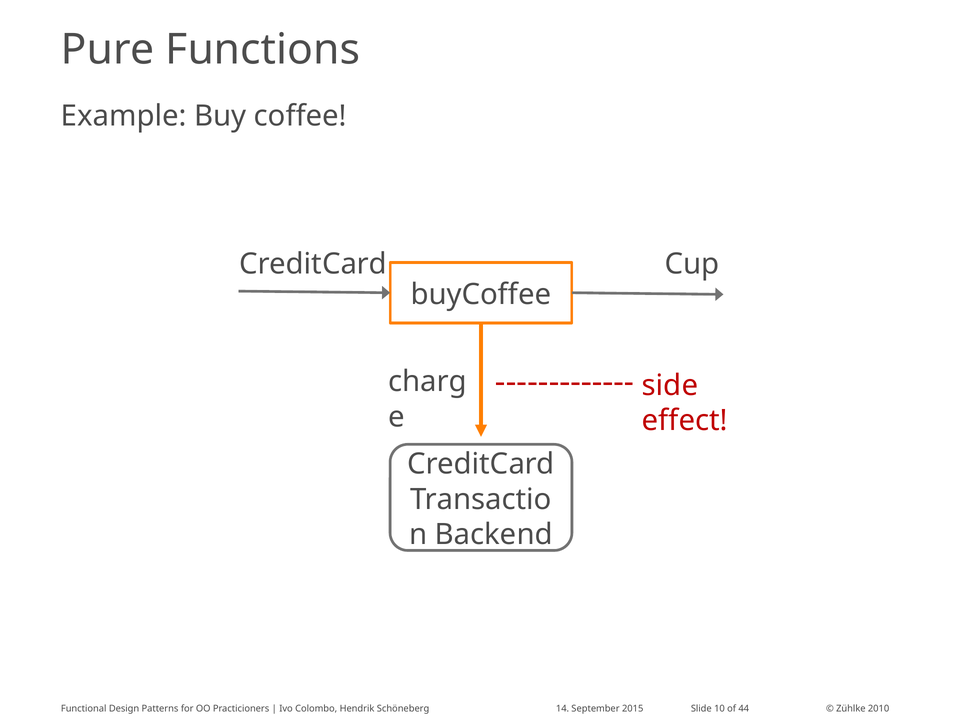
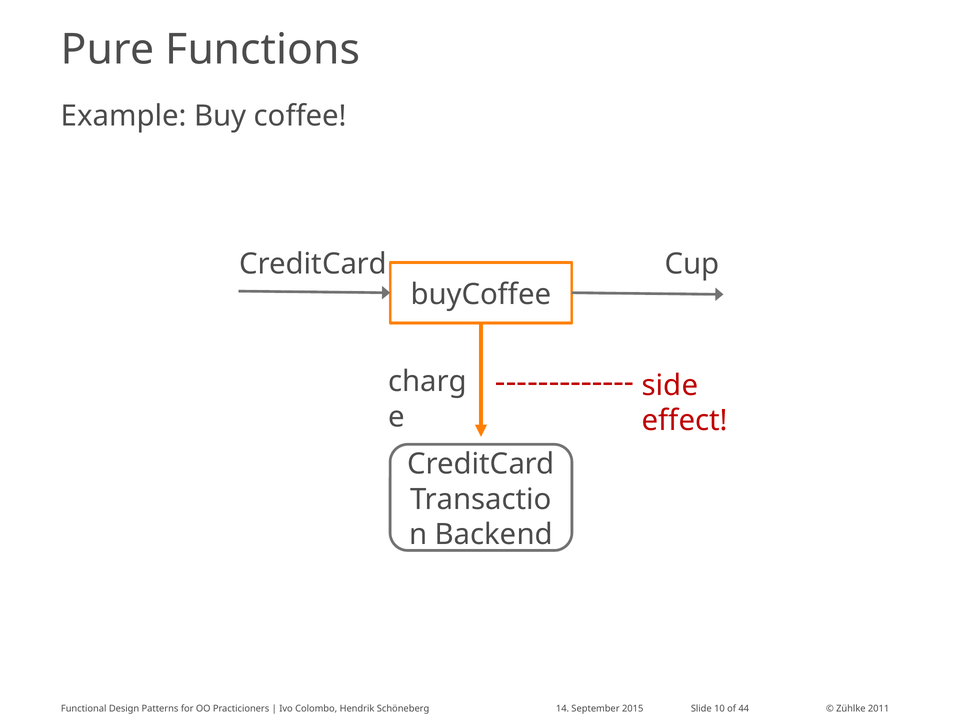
2010: 2010 -> 2011
